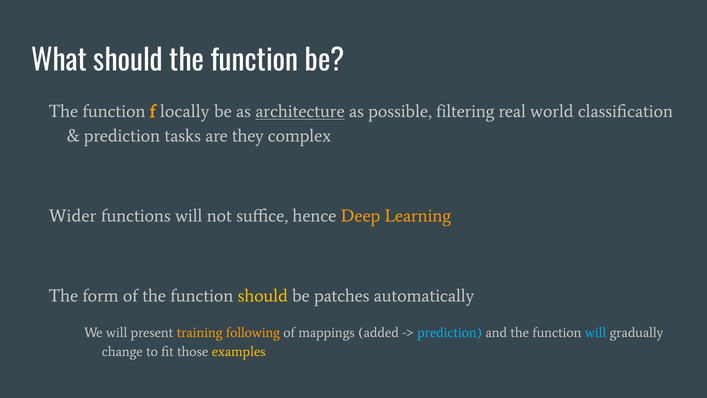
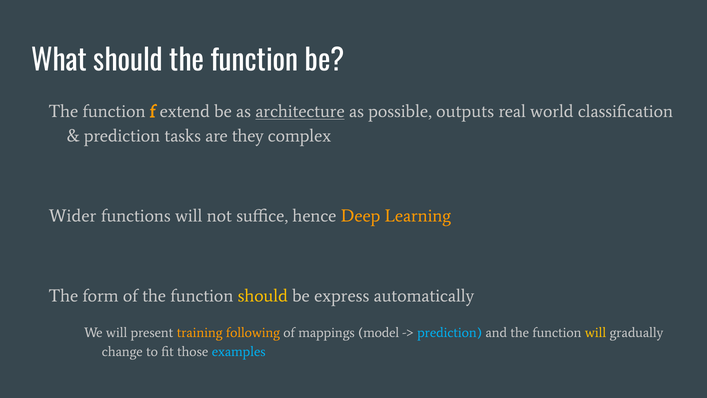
locally: locally -> extend
filtering: filtering -> outputs
patches: patches -> express
added: added -> model
will at (596, 333) colour: light blue -> yellow
examples colour: yellow -> light blue
